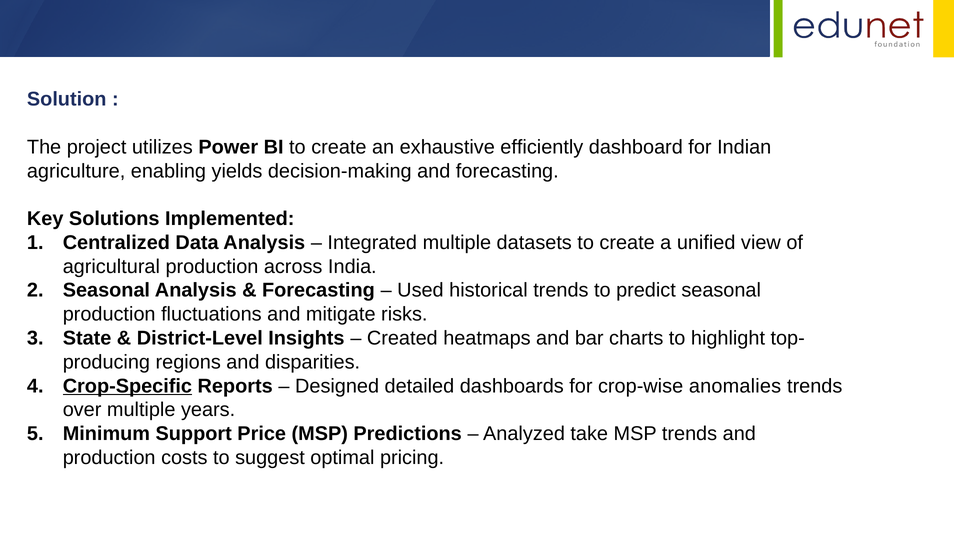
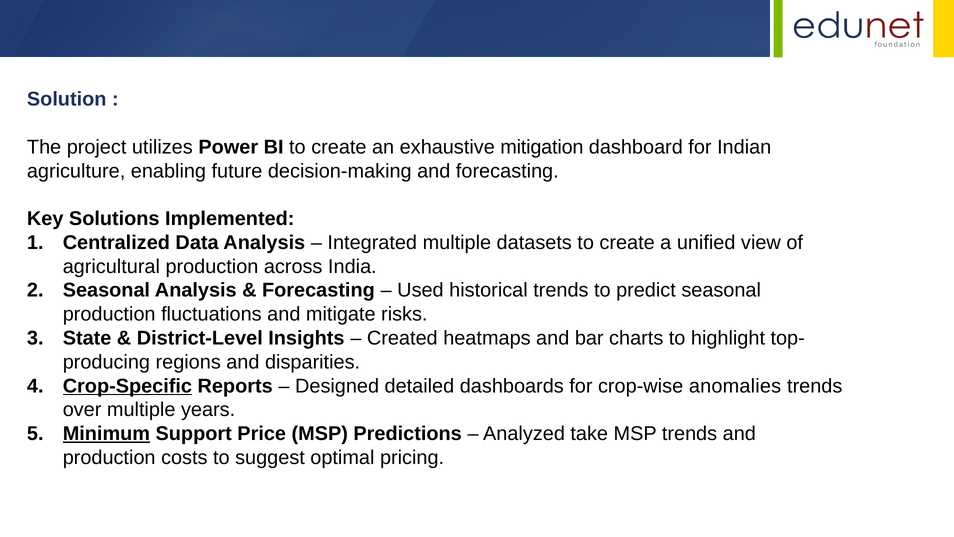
efficiently: efficiently -> mitigation
yields: yields -> future
Minimum underline: none -> present
